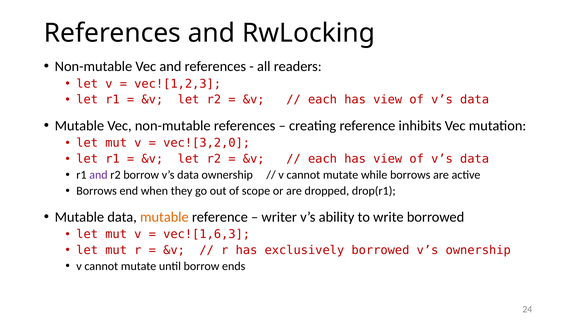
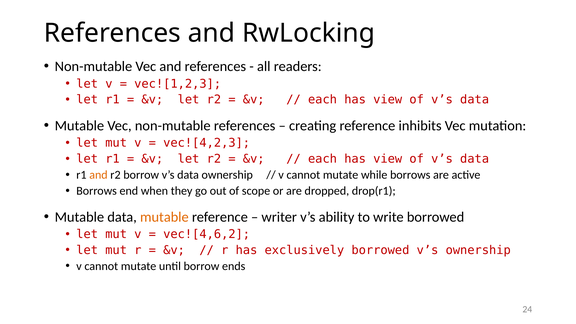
vec![3,2,0: vec![3,2,0 -> vec![4,2,3
and at (98, 175) colour: purple -> orange
vec![1,6,3: vec![1,6,3 -> vec![4,6,2
